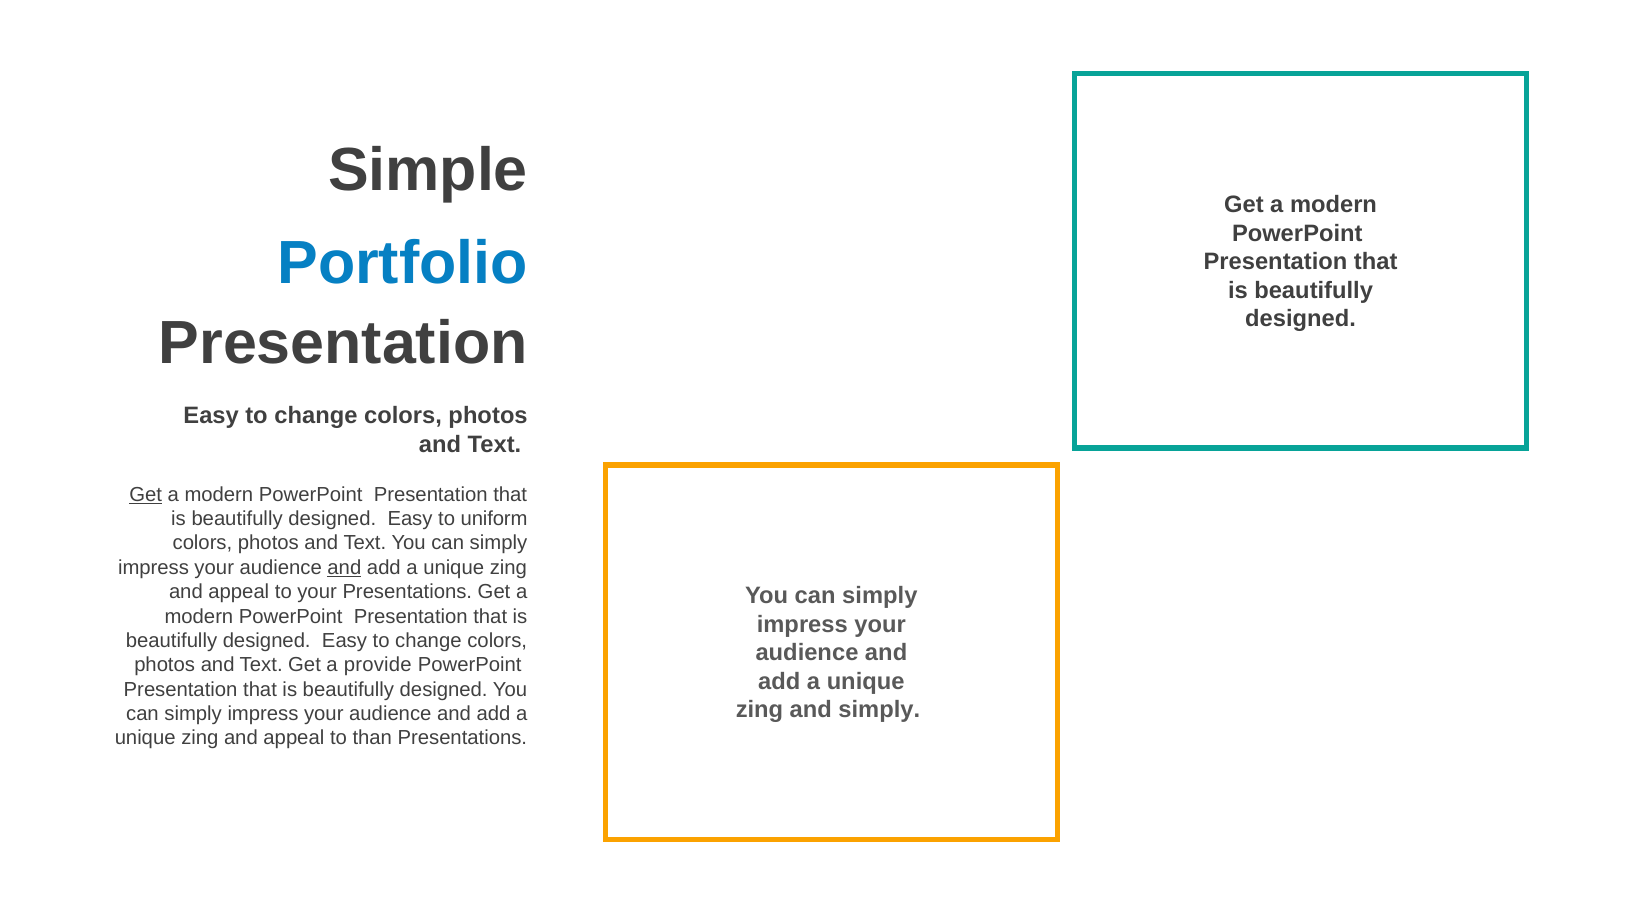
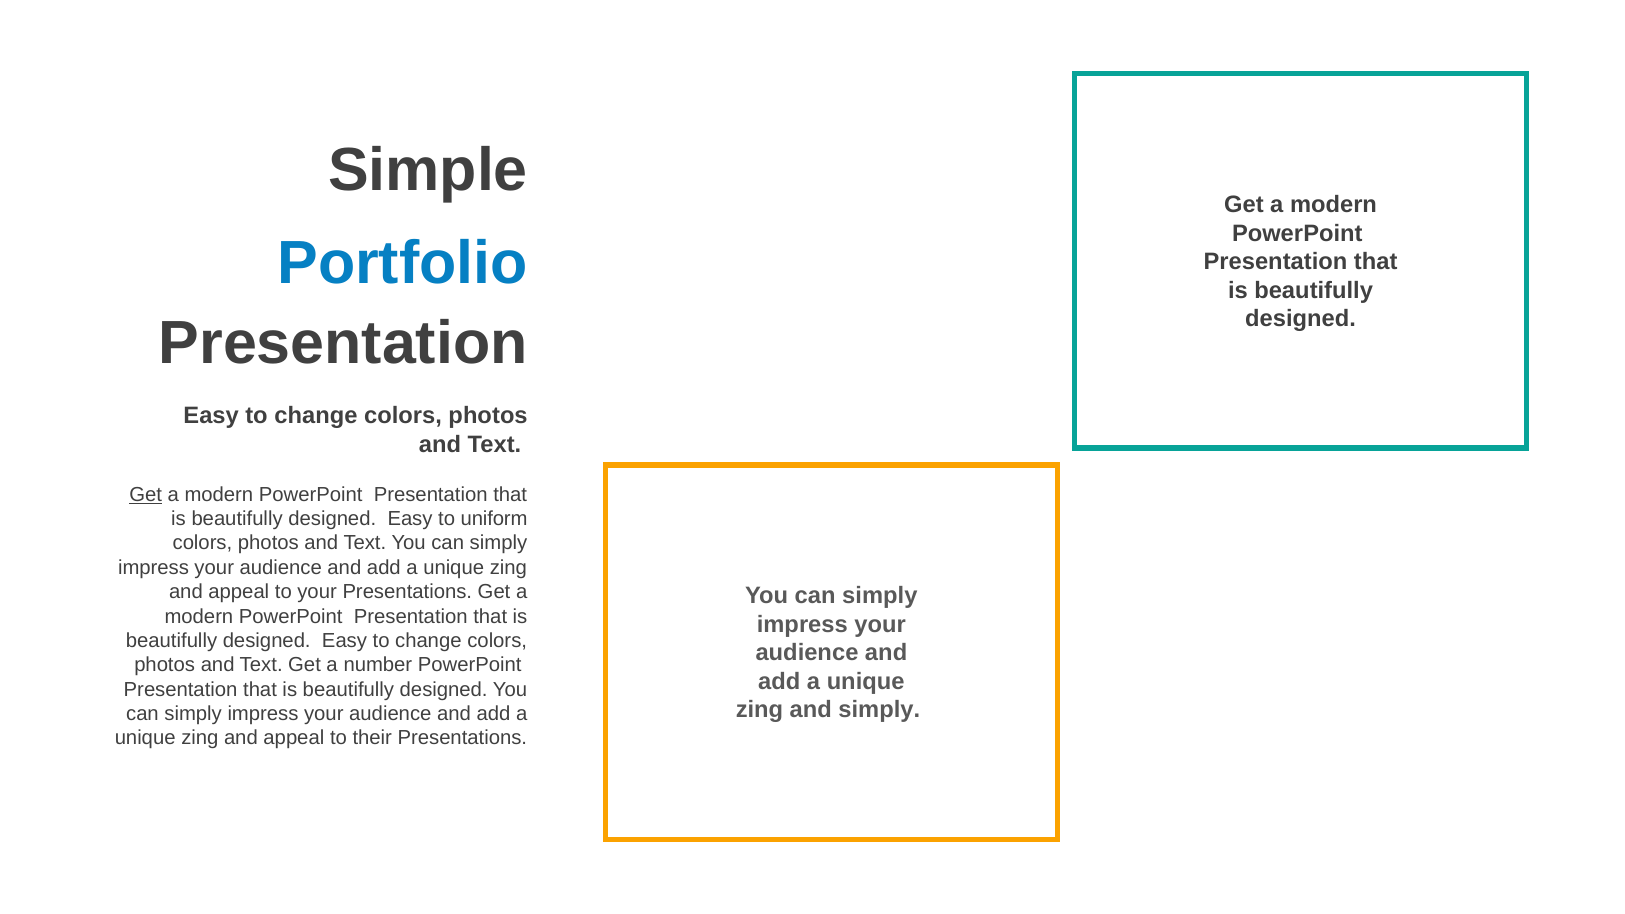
and at (344, 568) underline: present -> none
provide: provide -> number
than: than -> their
